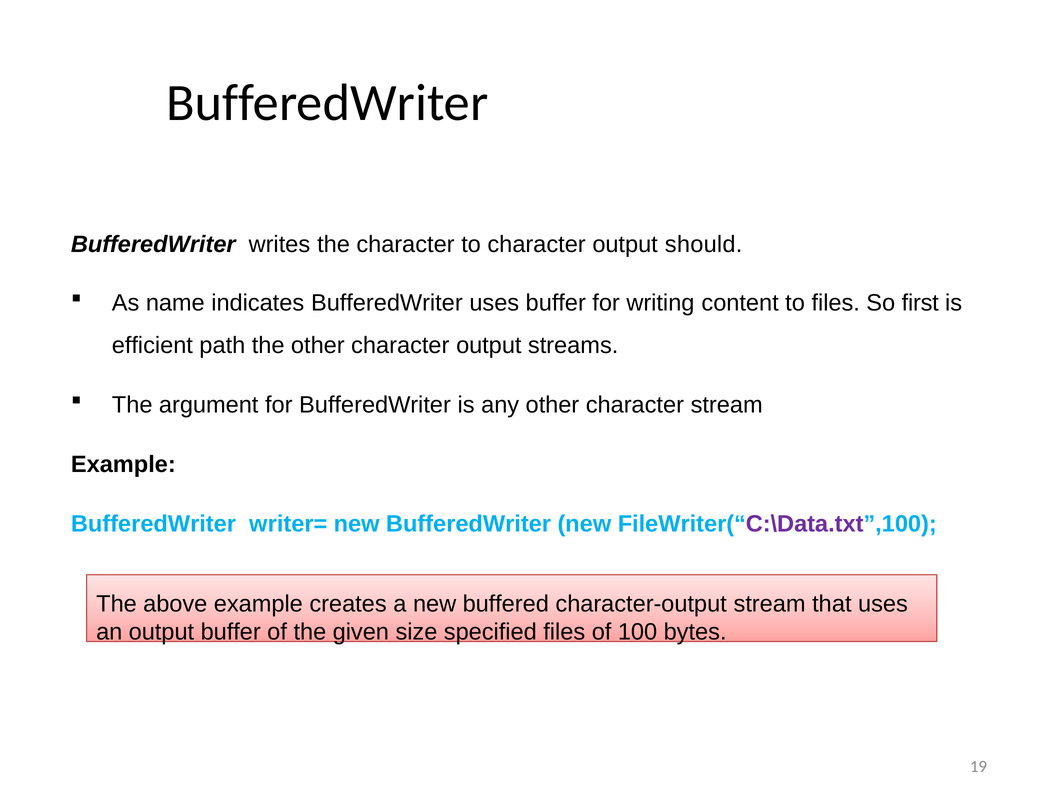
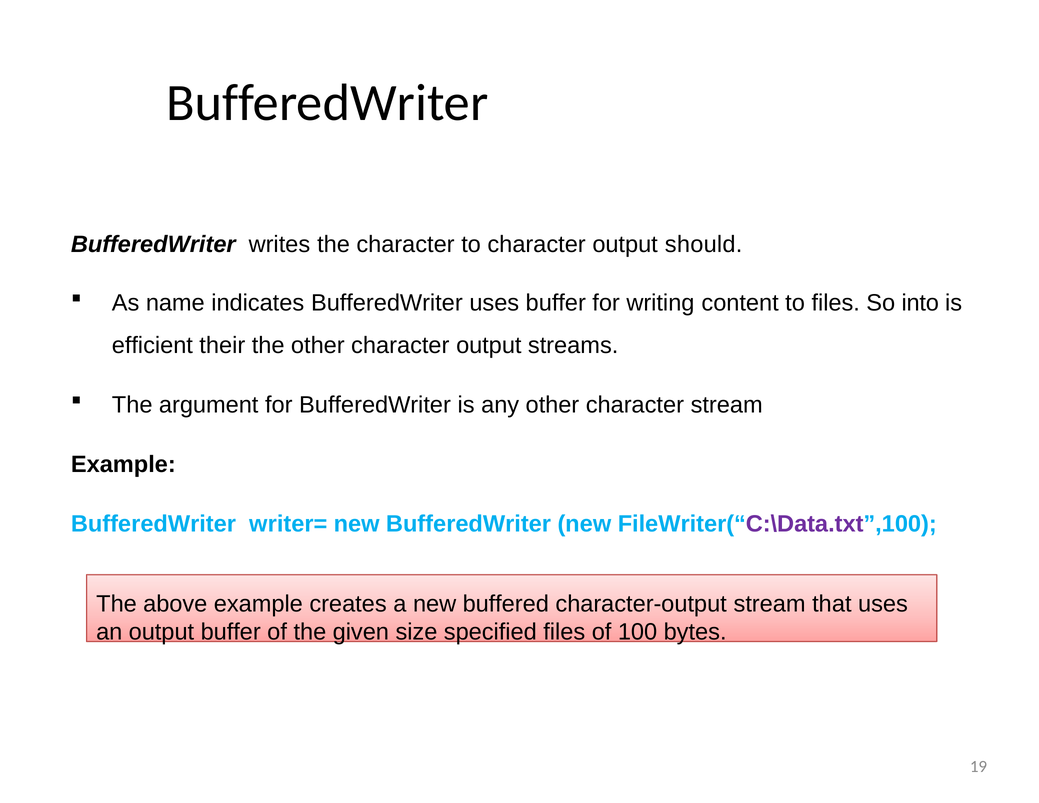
first: first -> into
path: path -> their
